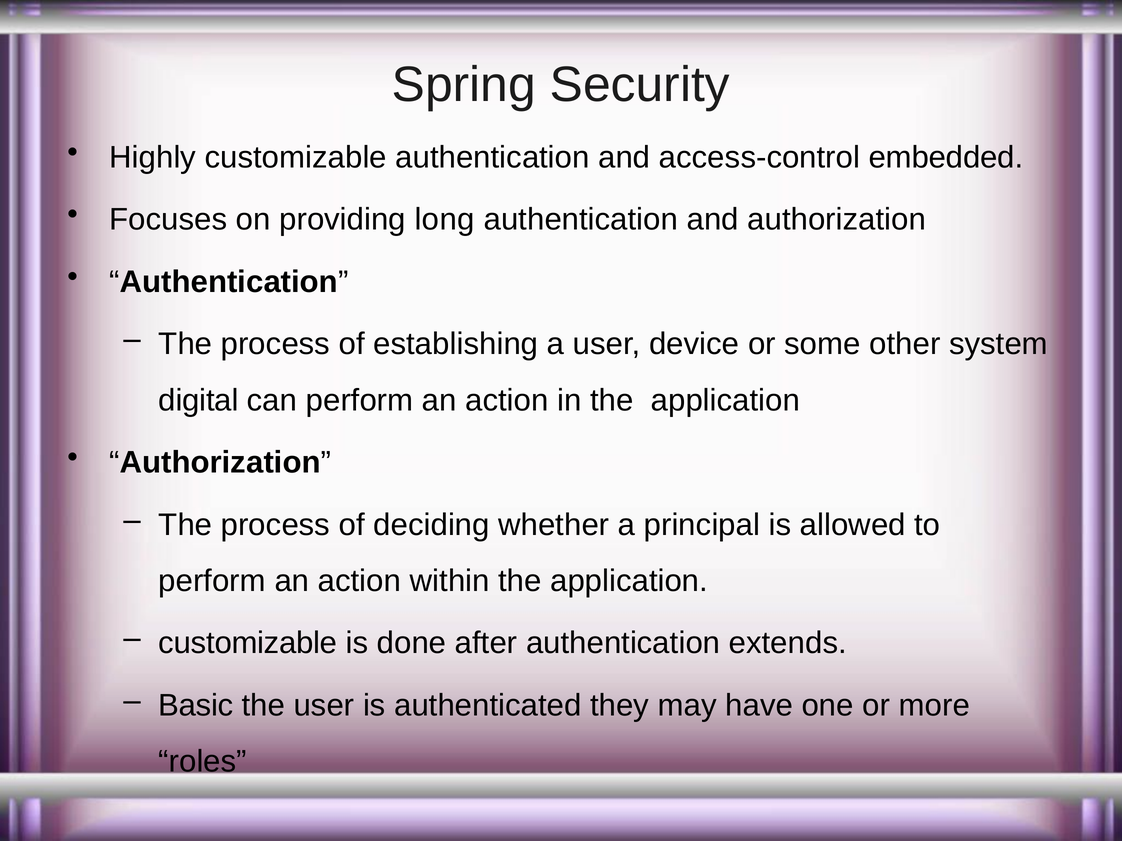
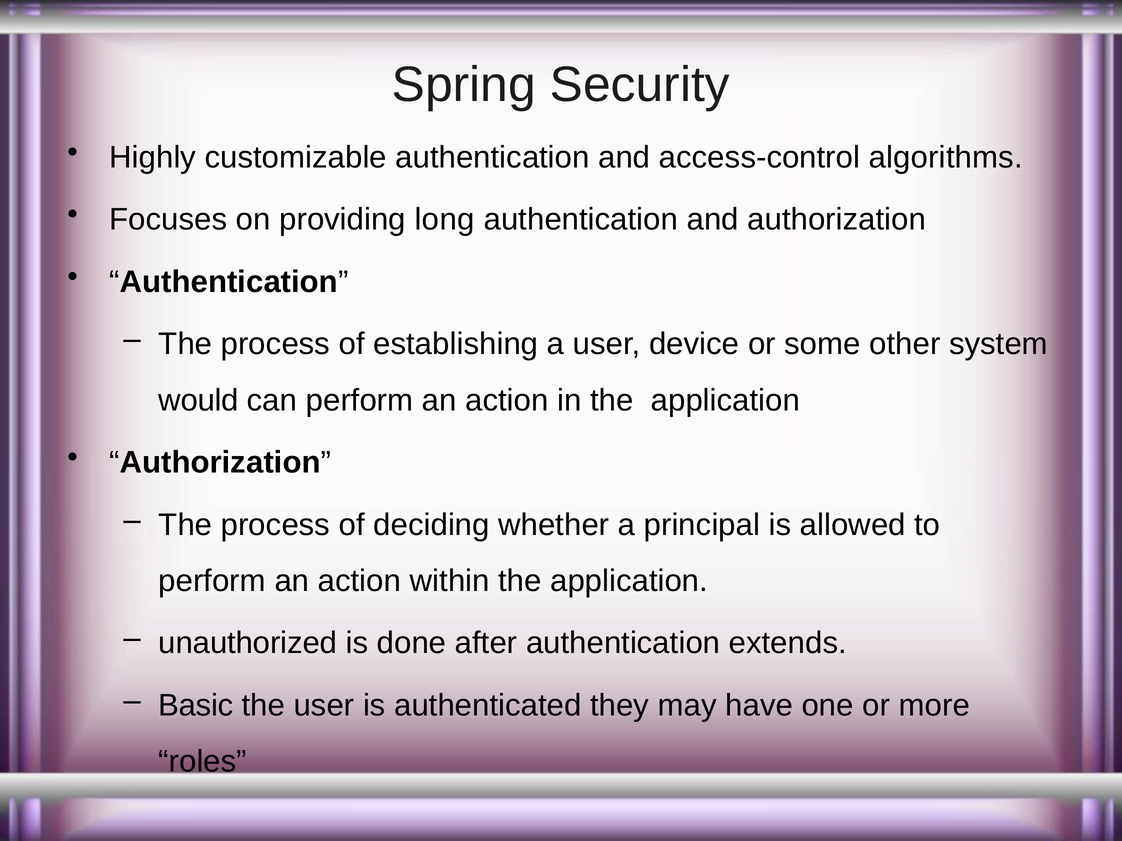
embedded: embedded -> algorithms
digital: digital -> would
customizable at (248, 644): customizable -> unauthorized
